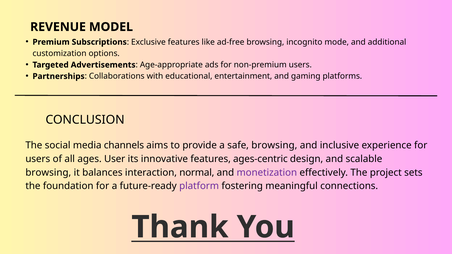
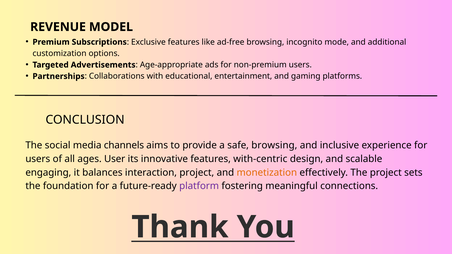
ages-centric: ages-centric -> with-centric
browsing at (48, 173): browsing -> engaging
interaction normal: normal -> project
monetization colour: purple -> orange
